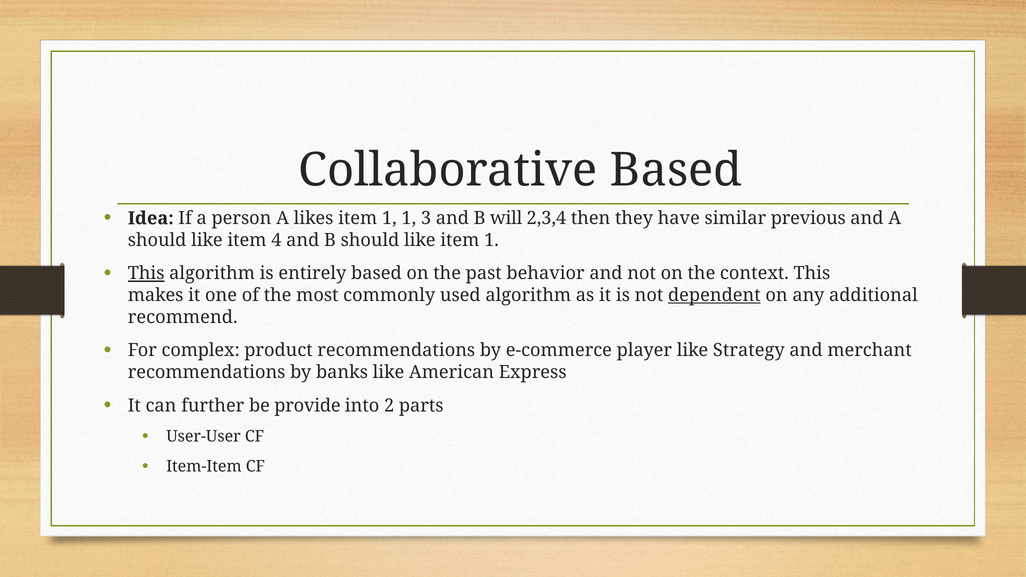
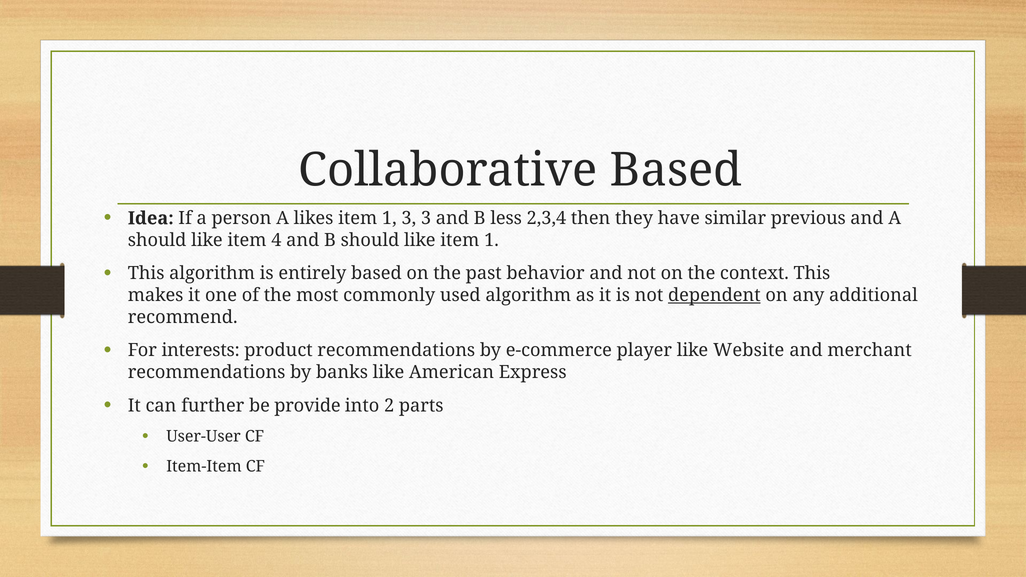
1 1: 1 -> 3
will: will -> less
This at (146, 273) underline: present -> none
complex: complex -> interests
Strategy: Strategy -> Website
